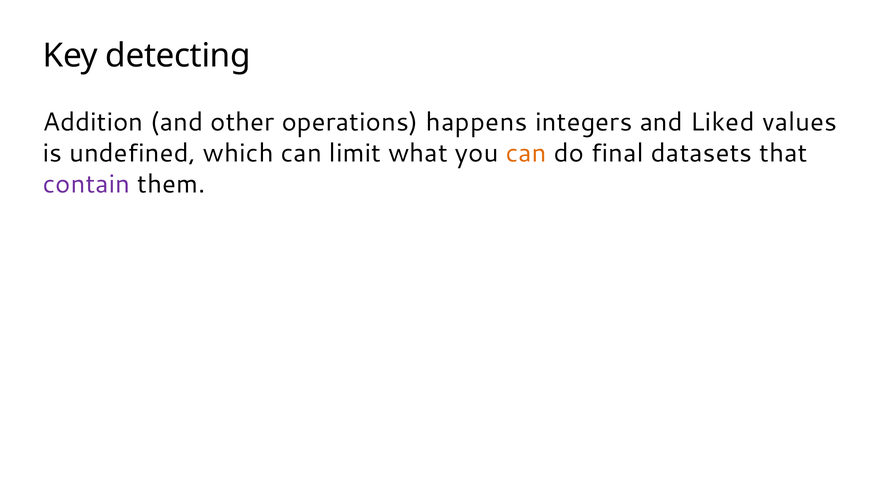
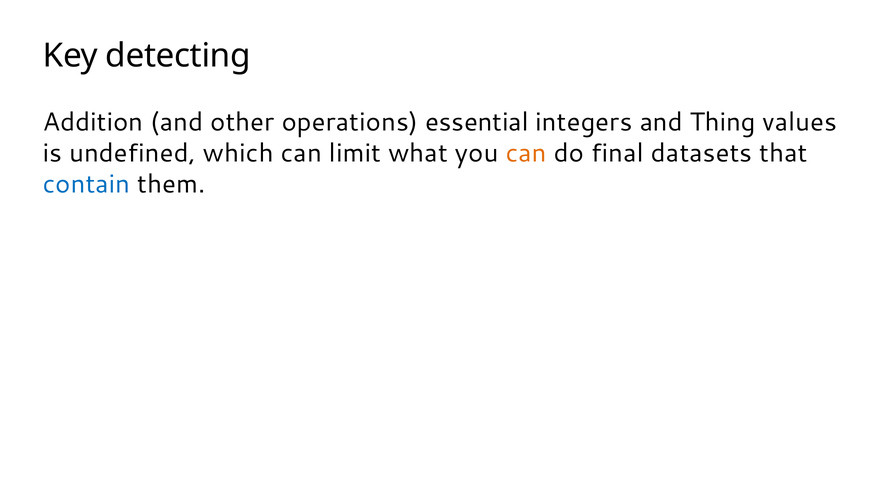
happens: happens -> essential
Liked: Liked -> Thing
contain colour: purple -> blue
